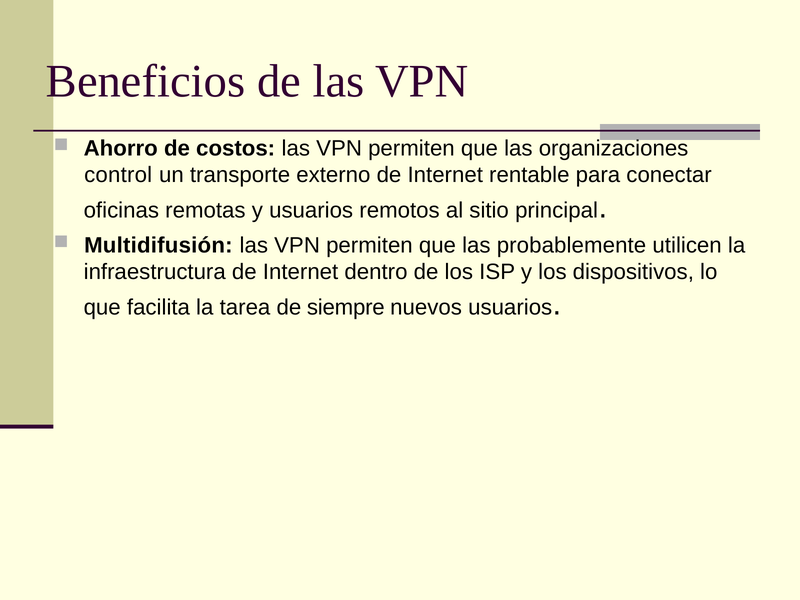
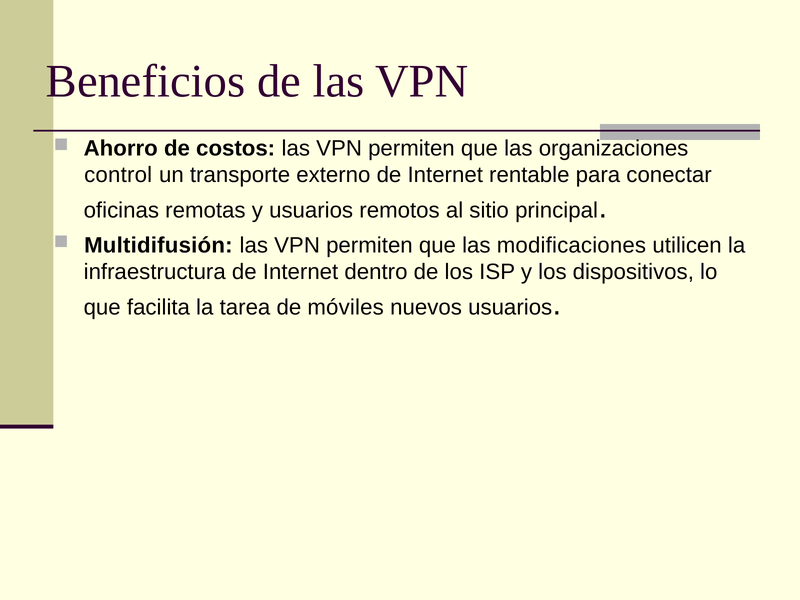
probablemente: probablemente -> modificaciones
siempre: siempre -> móviles
